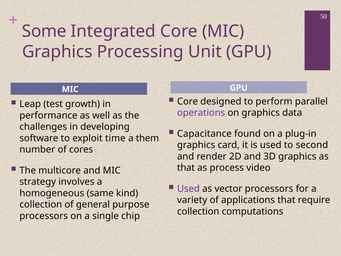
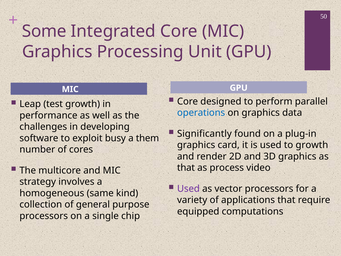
operations colour: purple -> blue
Capacitance: Capacitance -> Significantly
time: time -> busy
to second: second -> growth
collection at (198, 211): collection -> equipped
